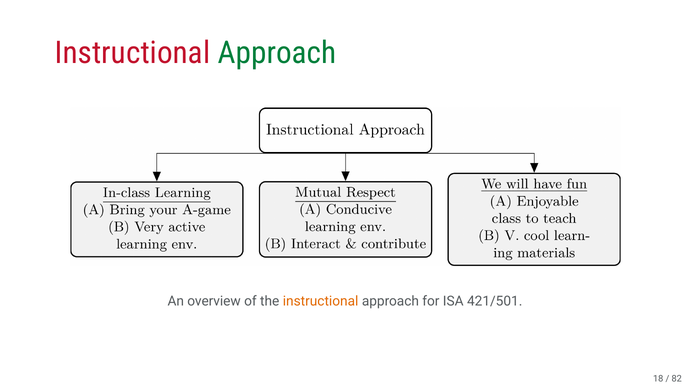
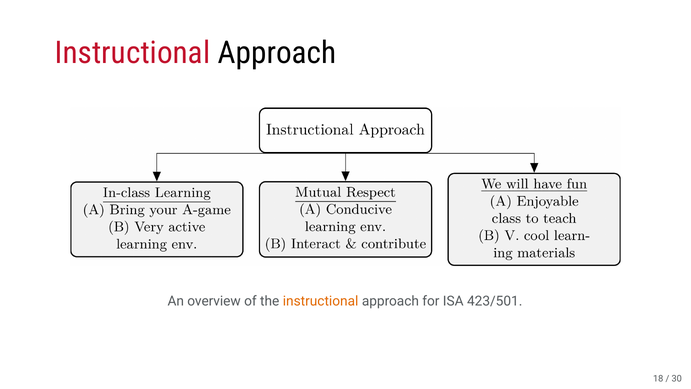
Approach at (277, 53) colour: green -> black
421/501: 421/501 -> 423/501
82: 82 -> 30
